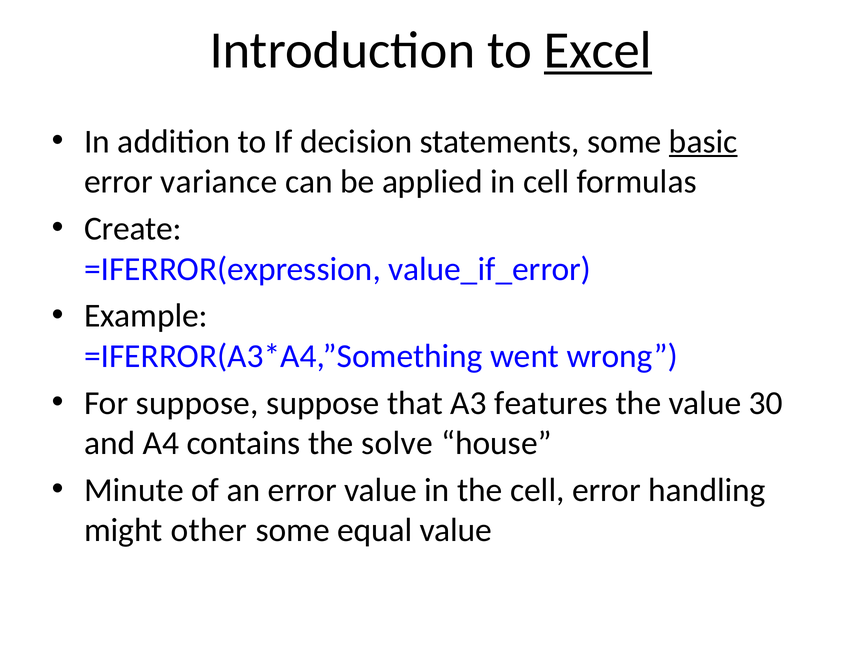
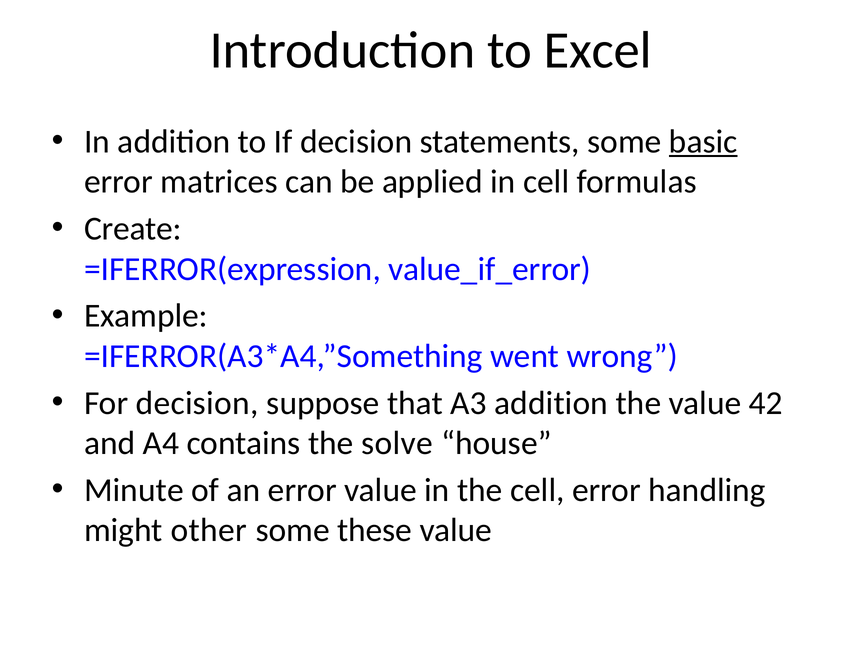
Excel underline: present -> none
variance: variance -> matrices
For suppose: suppose -> decision
A3 features: features -> addition
30: 30 -> 42
equal: equal -> these
